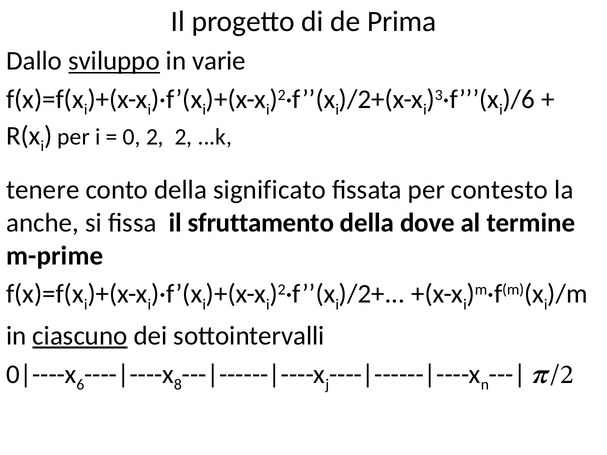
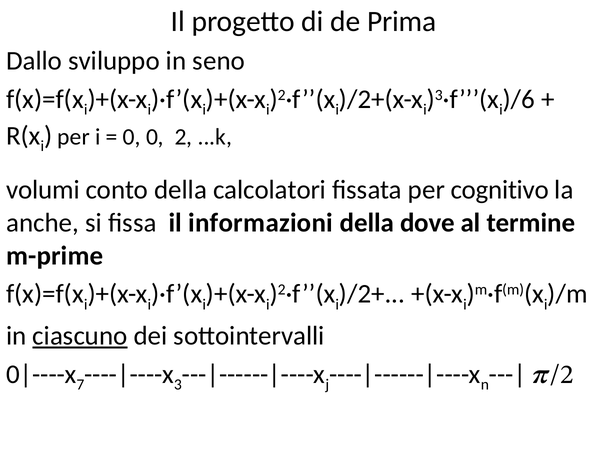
sviluppo underline: present -> none
varie: varie -> seno
0 2: 2 -> 0
tenere: tenere -> volumi
significato: significato -> calcolatori
contesto: contesto -> cognitivo
sfruttamento: sfruttamento -> informazioni
6: 6 -> 7
8: 8 -> 3
